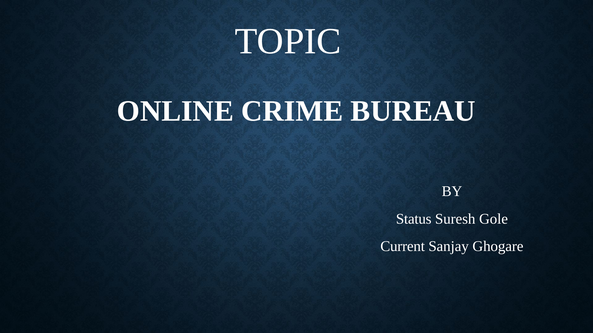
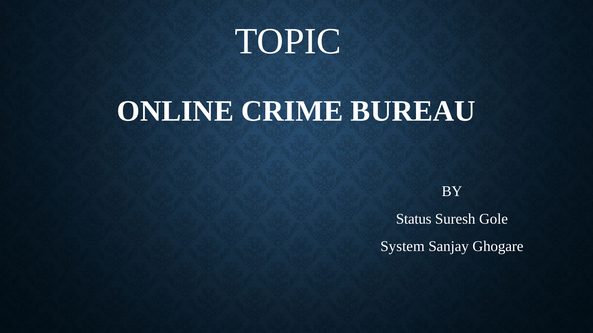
Current: Current -> System
